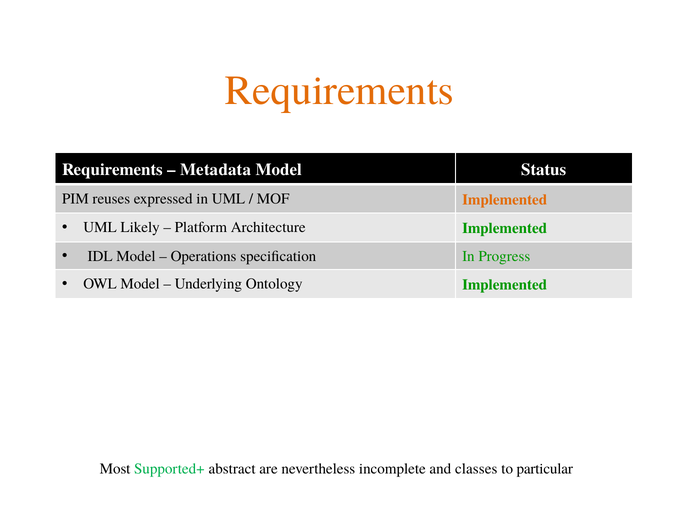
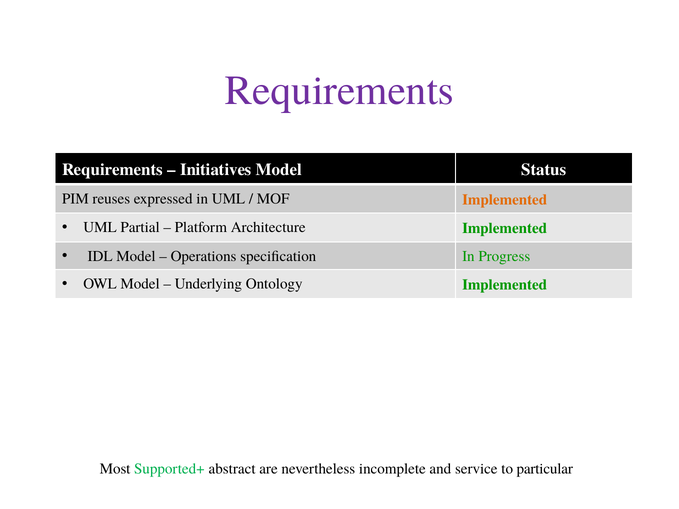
Requirements at (340, 91) colour: orange -> purple
Metadata: Metadata -> Initiatives
Likely: Likely -> Partial
classes: classes -> service
